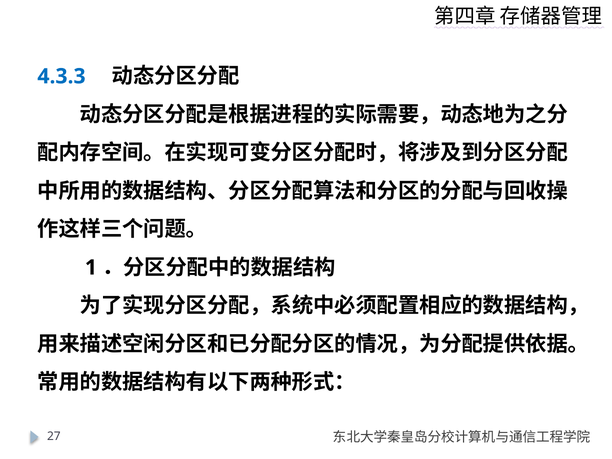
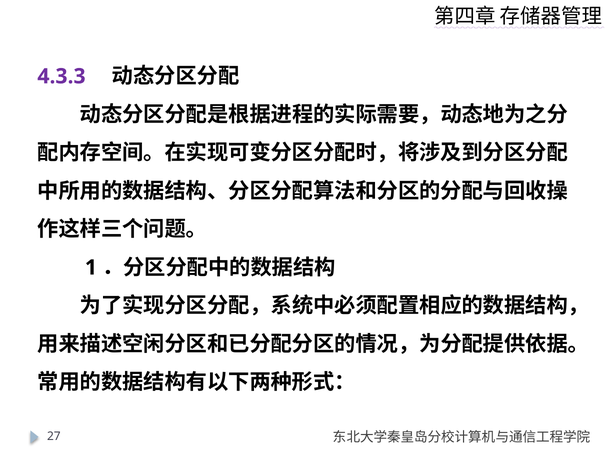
4.3.3 colour: blue -> purple
